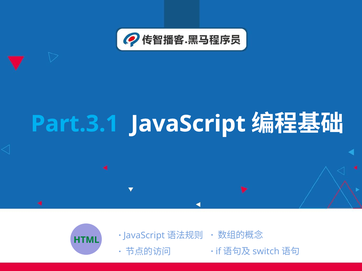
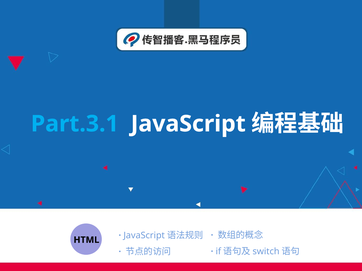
HTML colour: green -> black
